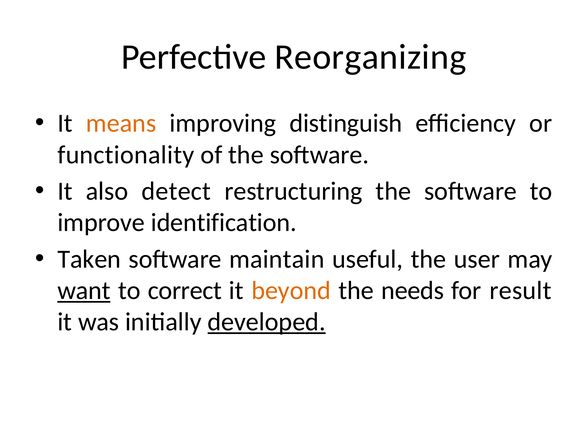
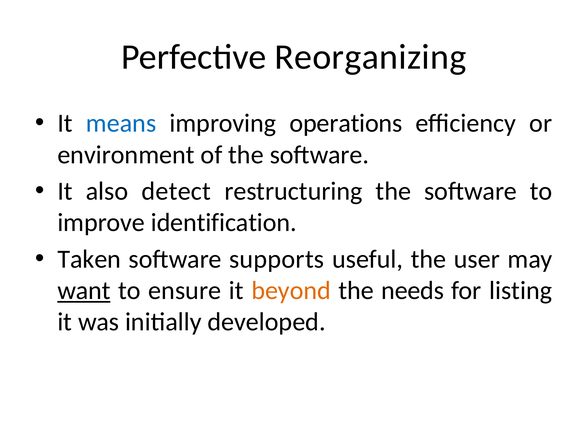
means colour: orange -> blue
distinguish: distinguish -> operations
functionality: functionality -> environment
maintain: maintain -> supports
correct: correct -> ensure
result: result -> listing
developed underline: present -> none
